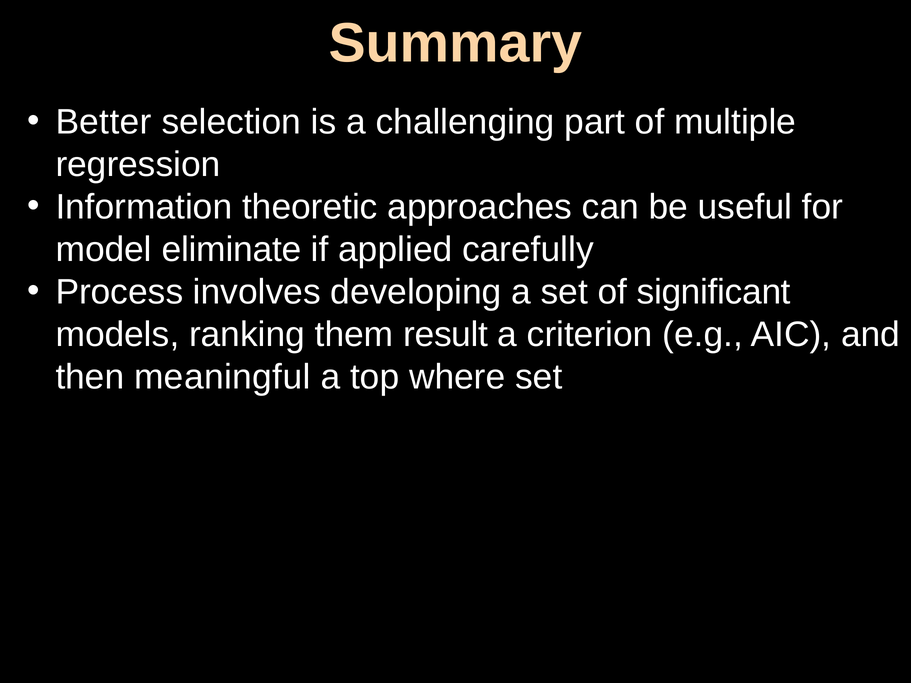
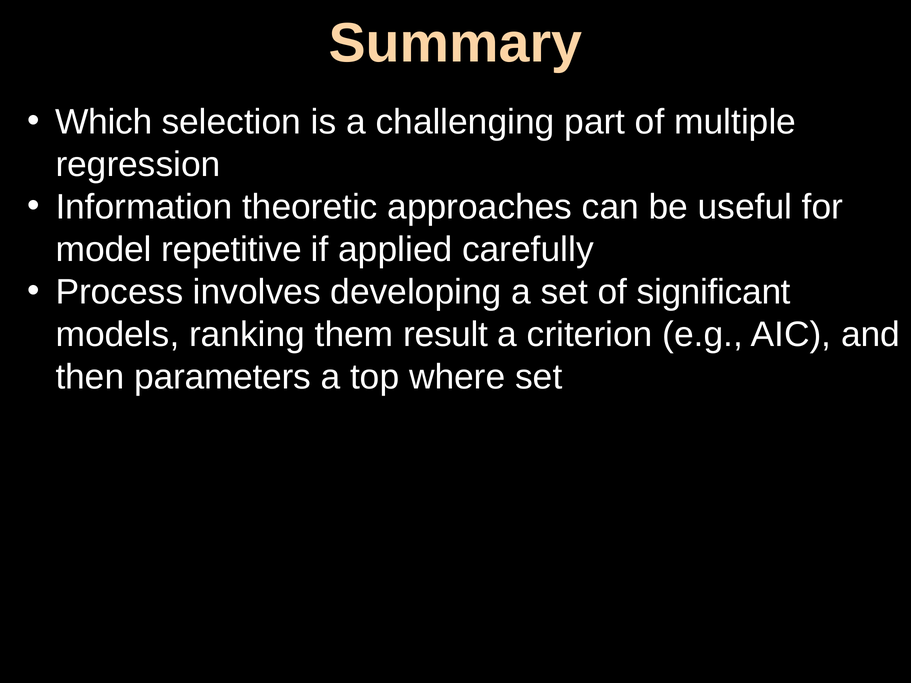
Better: Better -> Which
eliminate: eliminate -> repetitive
meaningful: meaningful -> parameters
